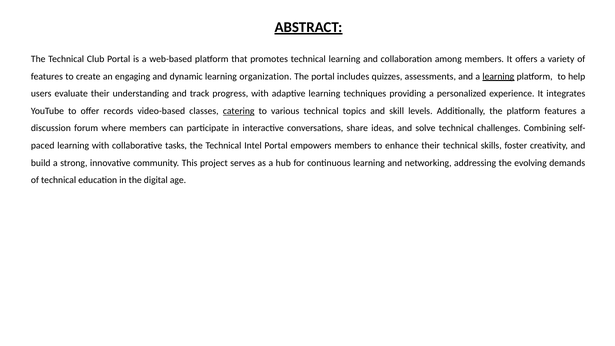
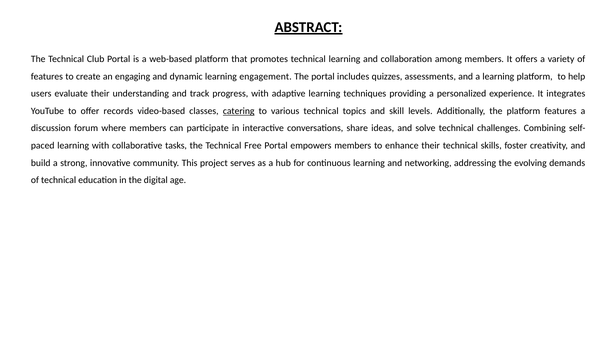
organization: organization -> engagement
learning at (498, 76) underline: present -> none
Intel: Intel -> Free
